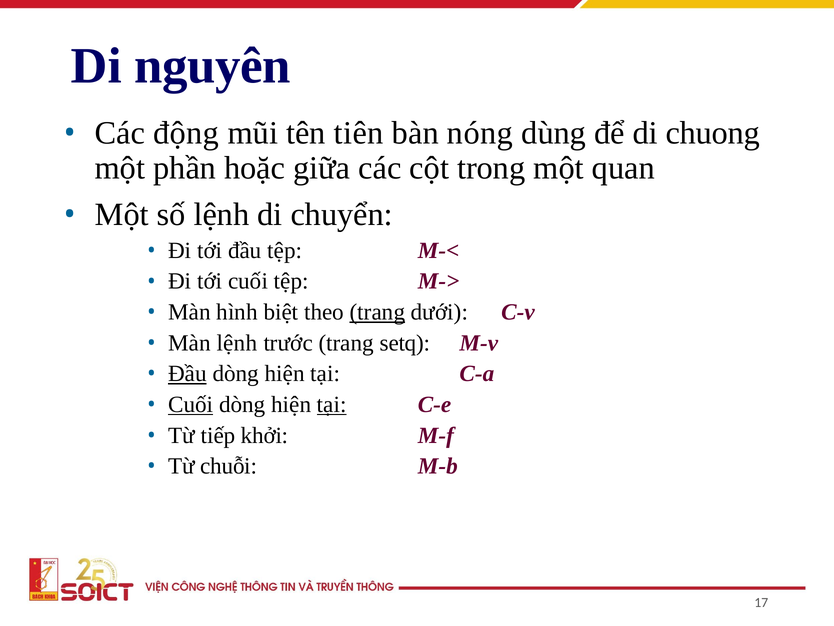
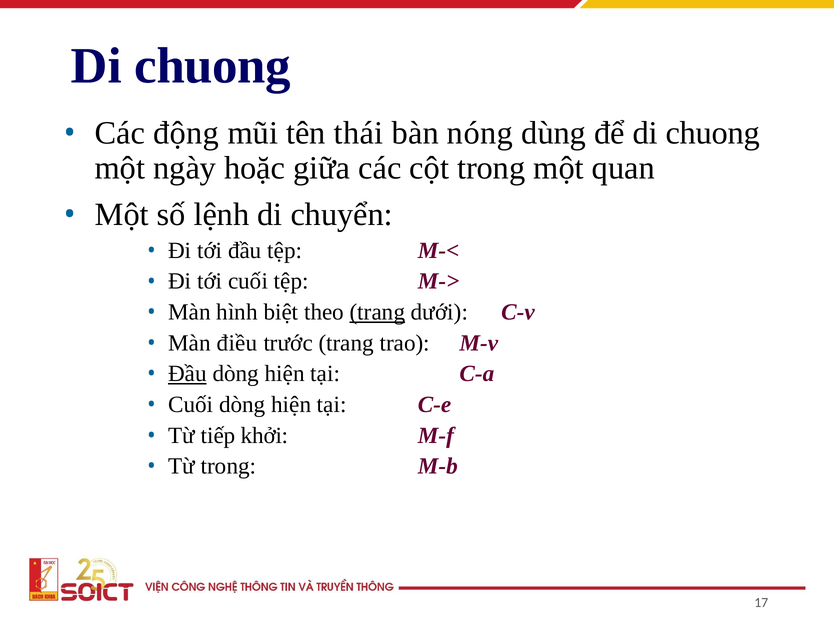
nguyên at (213, 66): nguyên -> chuong
tiên: tiên -> thái
phần: phần -> ngày
Màn lệnh: lệnh -> điều
setq: setq -> trao
Cuối at (191, 404) underline: present -> none
tại at (332, 404) underline: present -> none
Từ chuỗi: chuỗi -> trong
